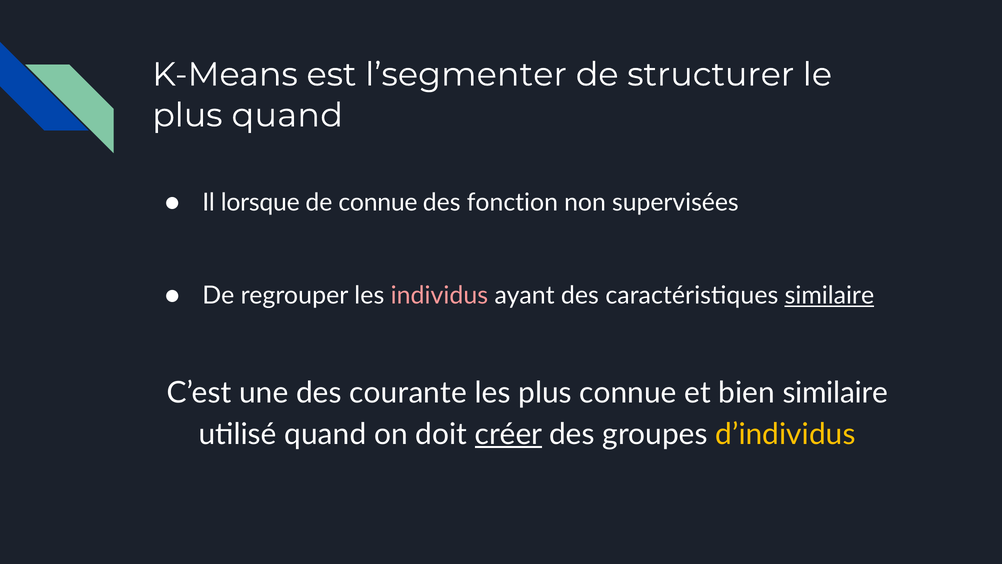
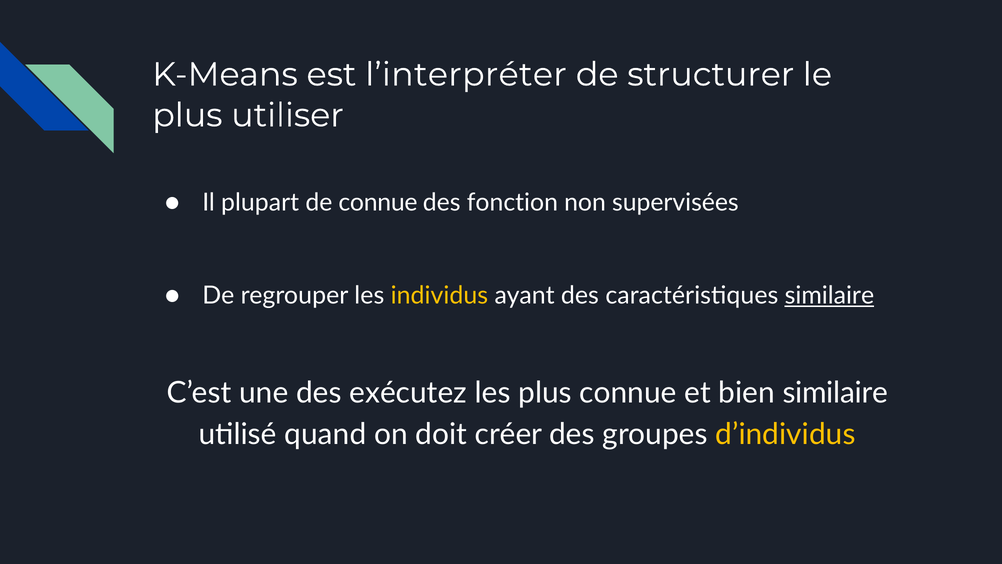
l’segmenter: l’segmenter -> l’interpréter
plus quand: quand -> utiliser
lorsque: lorsque -> plupart
individus colour: pink -> yellow
courante: courante -> exécutez
créer underline: present -> none
